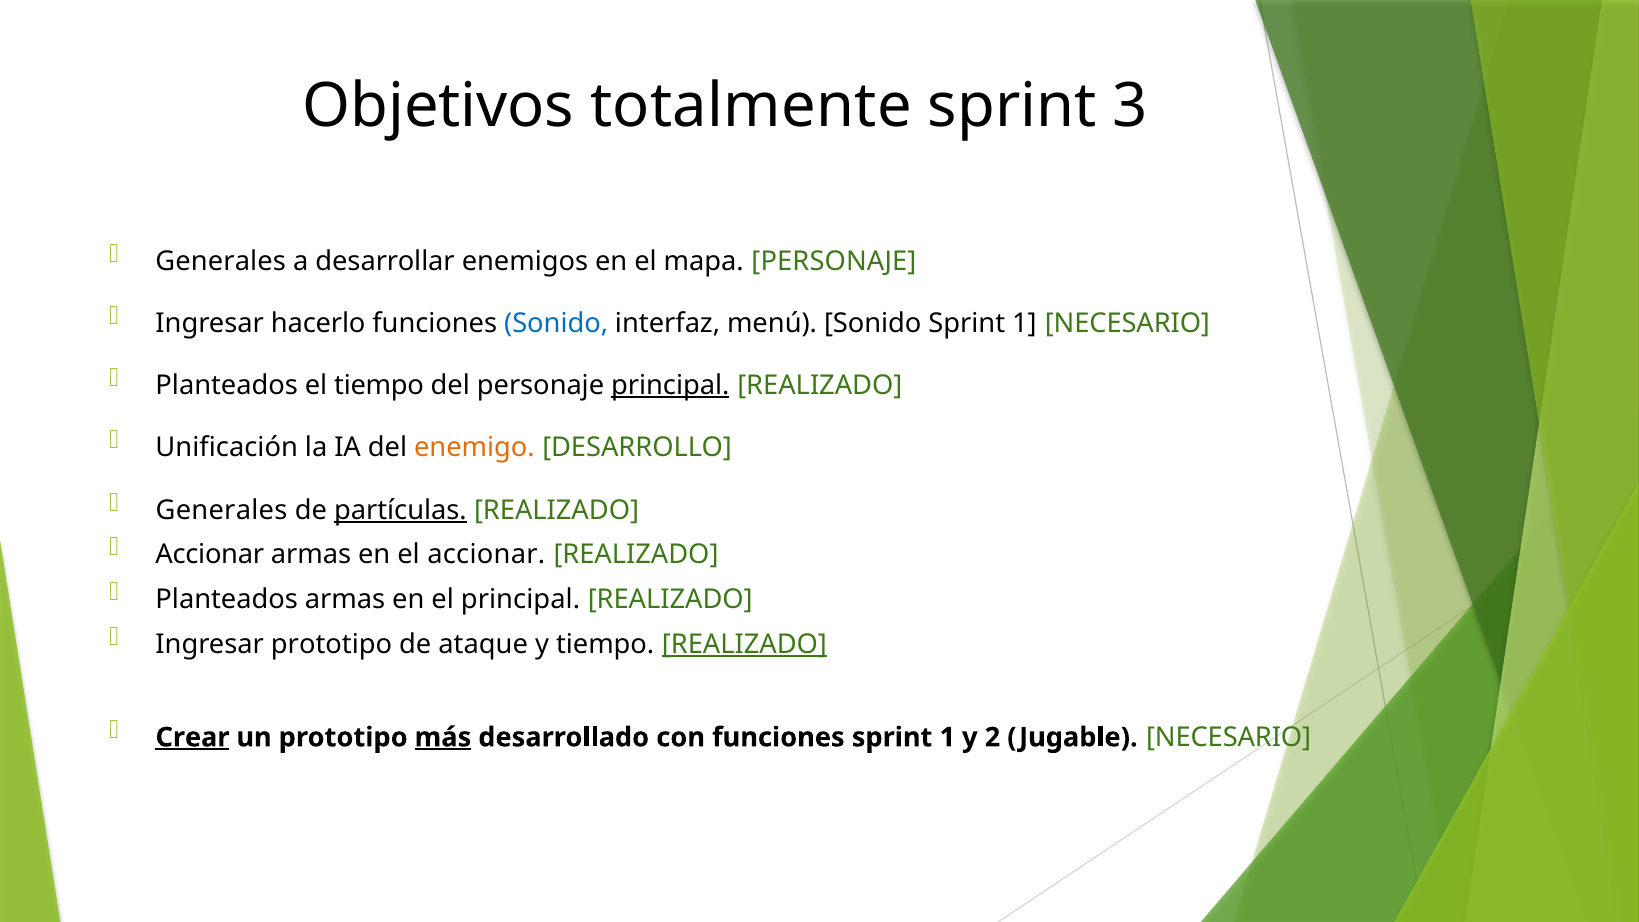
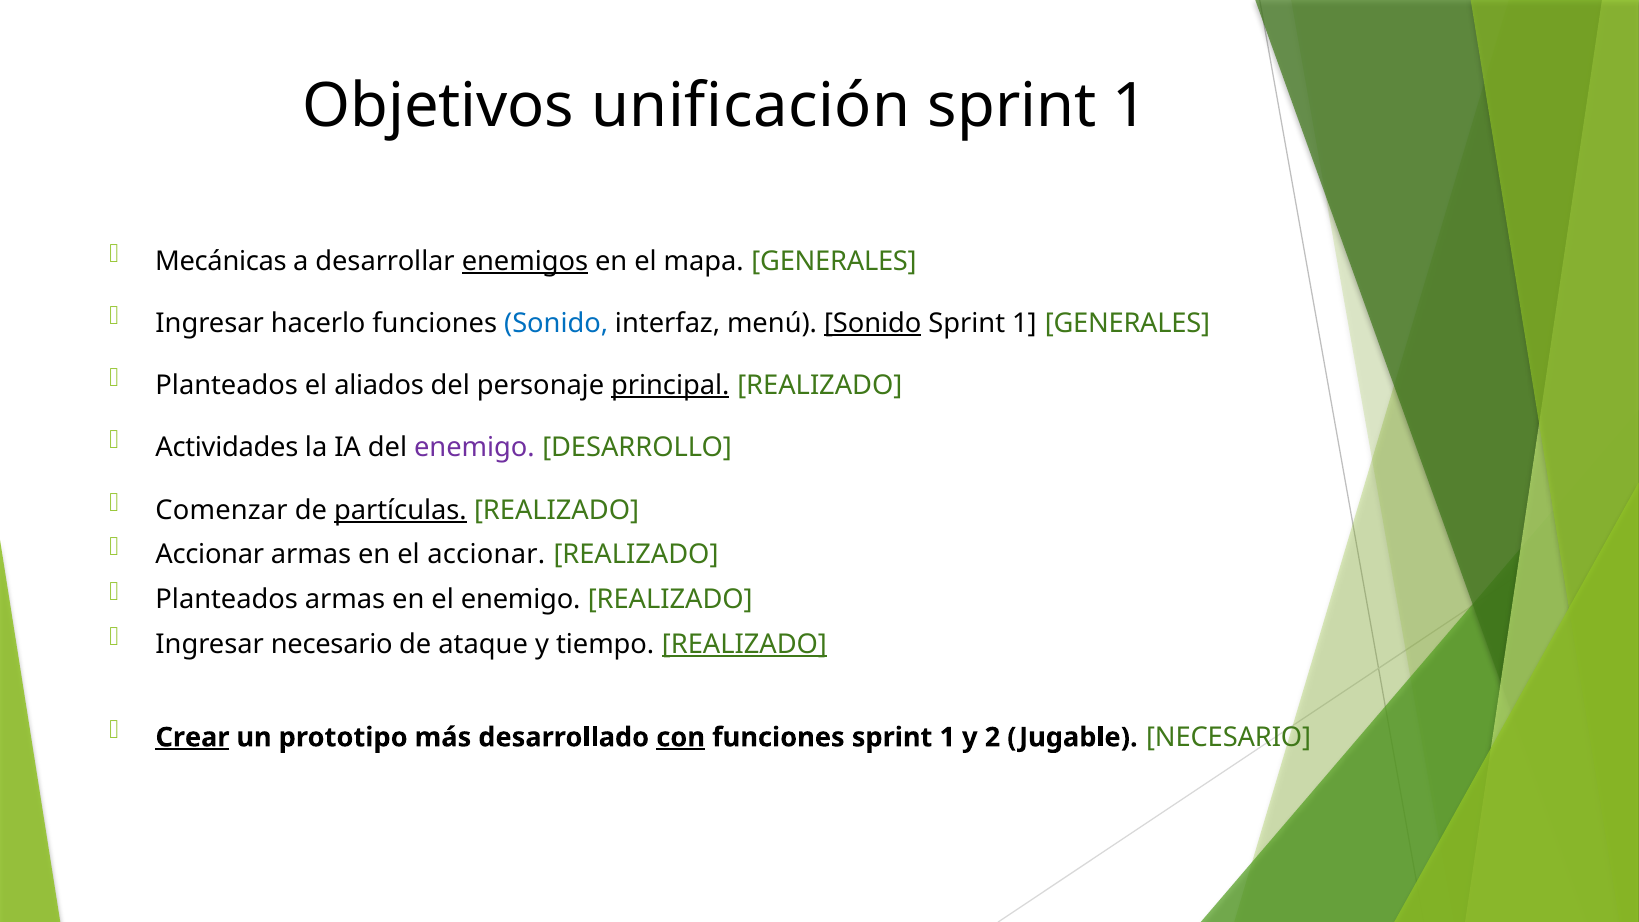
totalmente: totalmente -> unificación
3 at (1130, 106): 3 -> 1
Generales at (221, 261): Generales -> Mecánicas
enemigos underline: none -> present
mapa PERSONAJE: PERSONAJE -> GENERALES
Sonido at (873, 323) underline: none -> present
1 NECESARIO: NECESARIO -> GENERALES
el tiempo: tiempo -> aliados
Unificación: Unificación -> Actividades
enemigo at (474, 448) colour: orange -> purple
Generales at (222, 510): Generales -> Comenzar
el principal: principal -> enemigo
Ingresar prototipo: prototipo -> necesario
más underline: present -> none
con underline: none -> present
